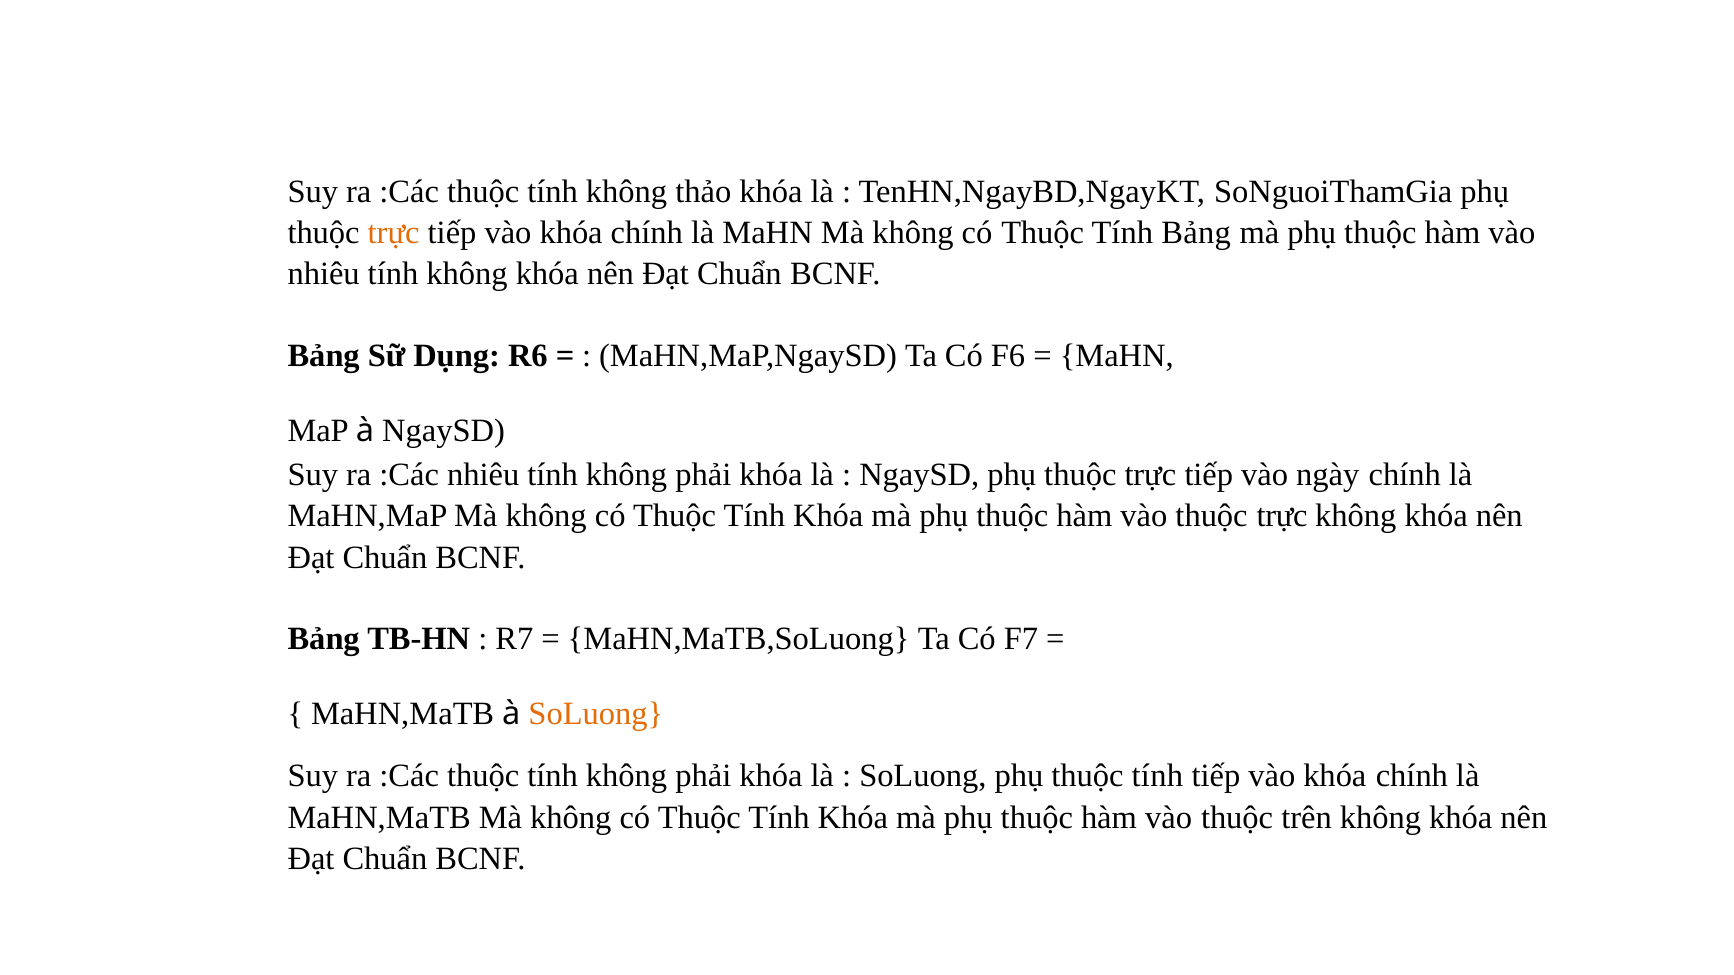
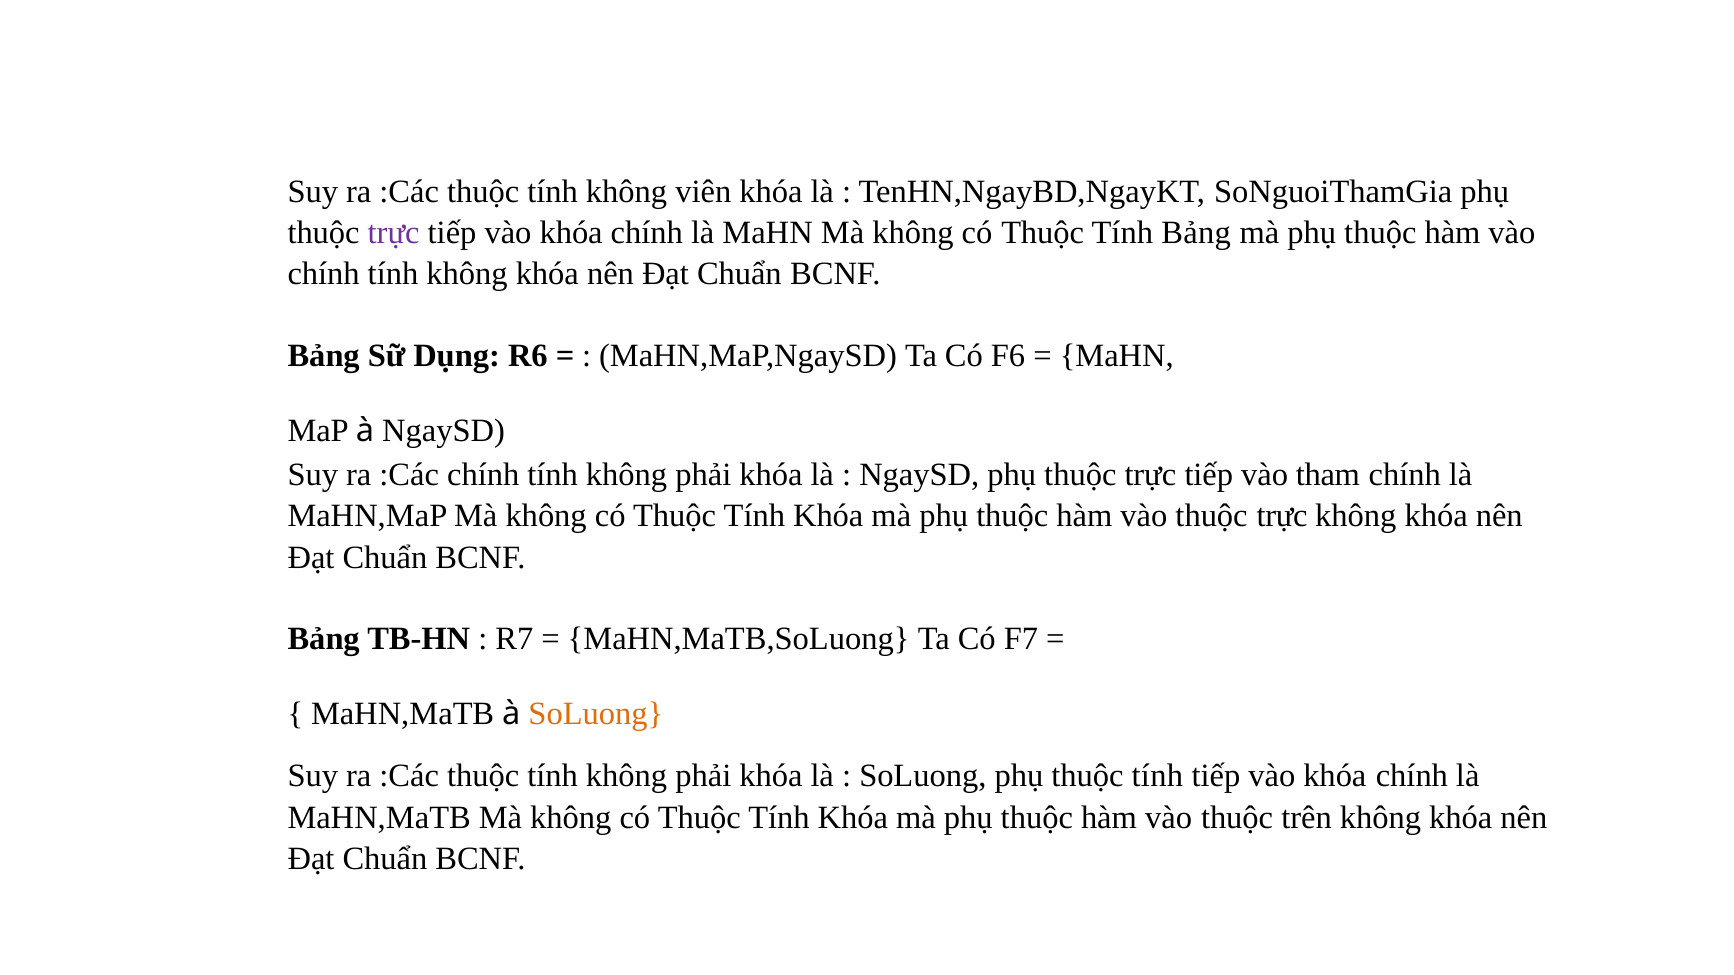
thảo: thảo -> viên
trực at (394, 233) colour: orange -> purple
nhiêu at (324, 274): nhiêu -> chính
:Các nhiêu: nhiêu -> chính
ngày: ngày -> tham
